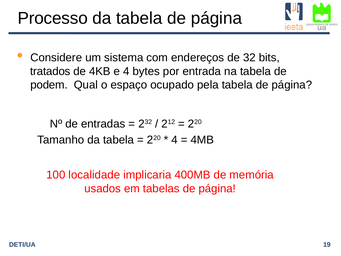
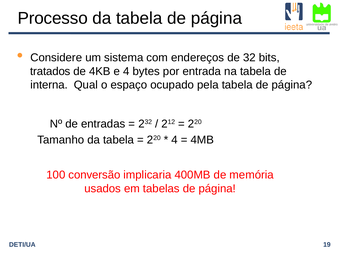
podem: podem -> interna
localidade: localidade -> conversão
